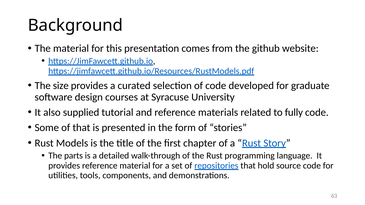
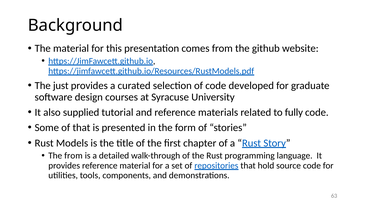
size: size -> just
The parts: parts -> from
